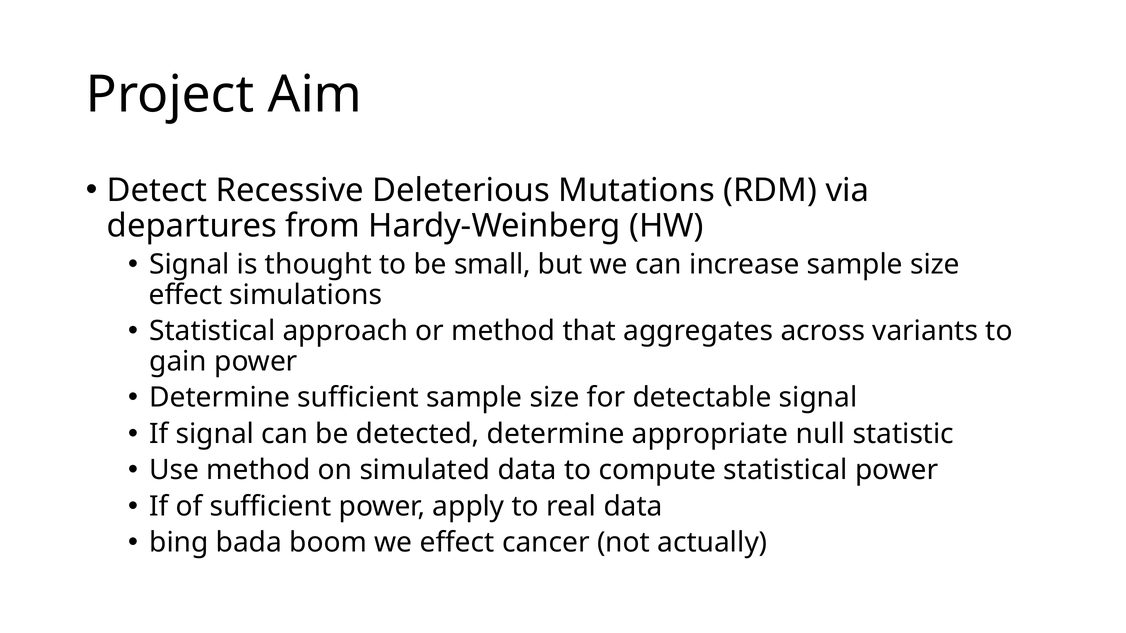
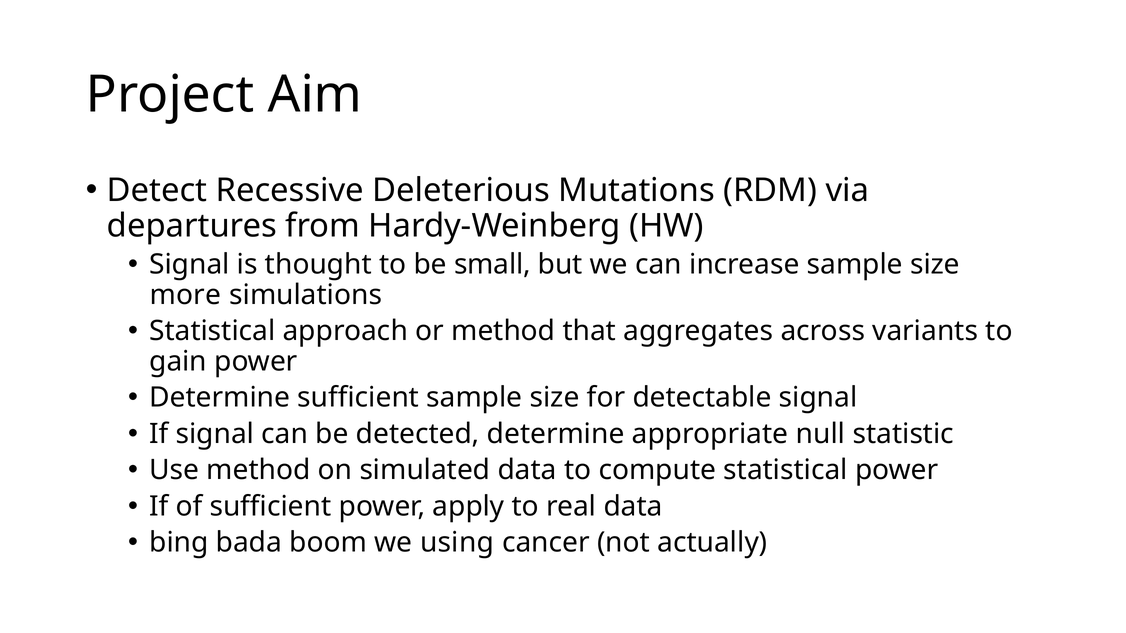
effect at (186, 295): effect -> more
we effect: effect -> using
